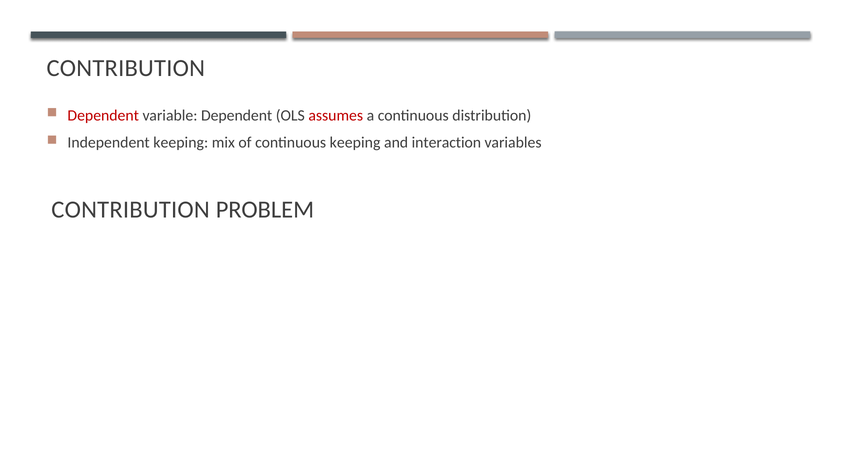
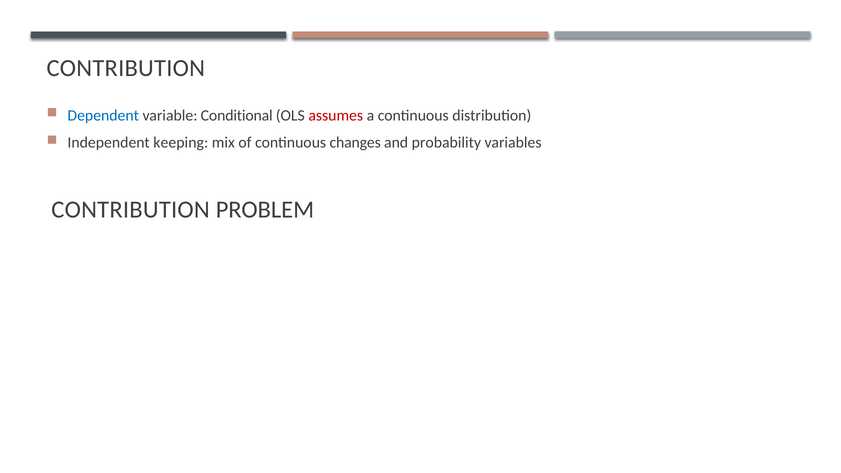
Dependent at (103, 115) colour: red -> blue
variable Dependent: Dependent -> Conditional
continuous keeping: keeping -> changes
interaction: interaction -> probability
